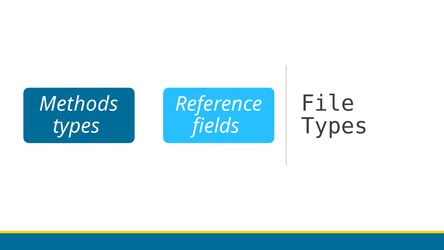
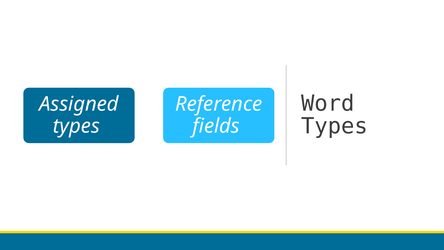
File: File -> Word
Methods: Methods -> Assigned
